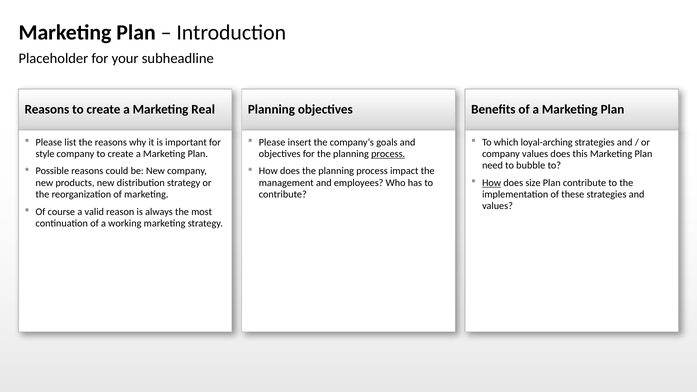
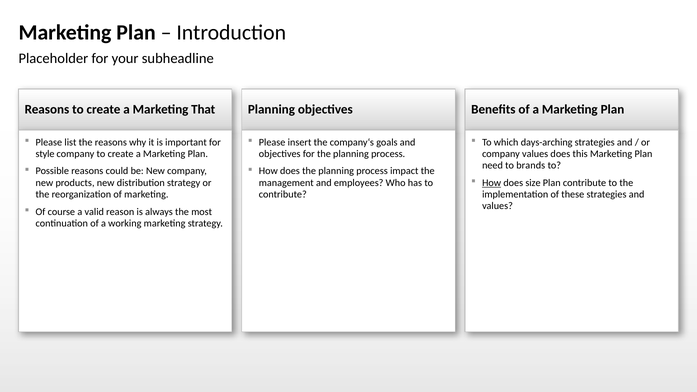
Real: Real -> That
loyal-arching: loyal-arching -> days-arching
process at (388, 154) underline: present -> none
bubble: bubble -> brands
